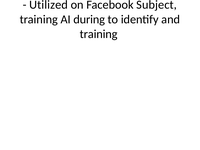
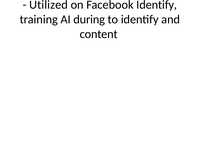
Facebook Subject: Subject -> Identify
training at (99, 34): training -> content
